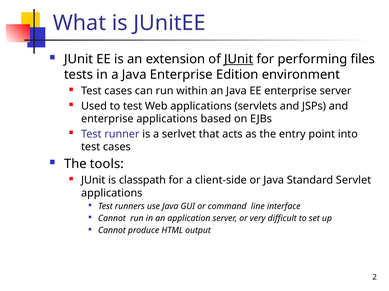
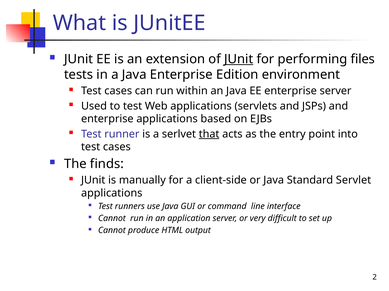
that underline: none -> present
tools: tools -> finds
classpath: classpath -> manually
